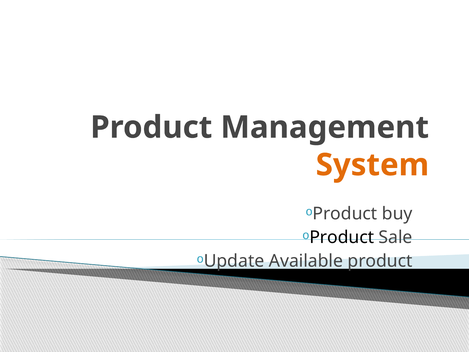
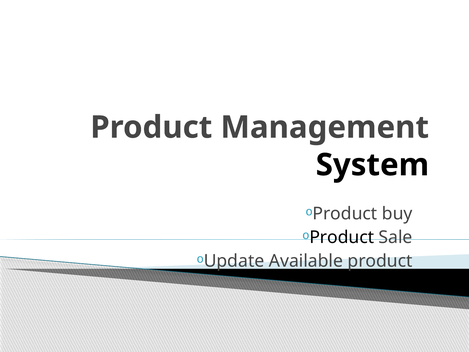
System colour: orange -> black
